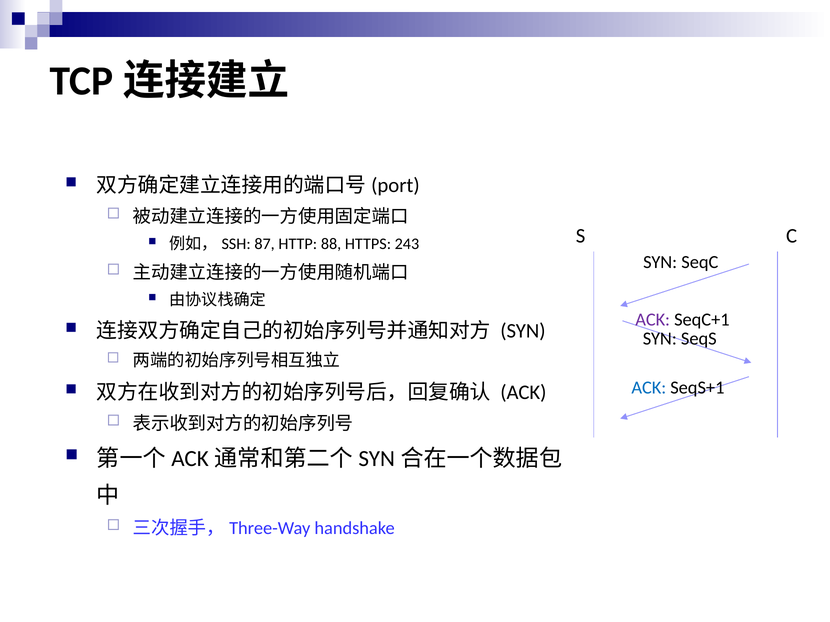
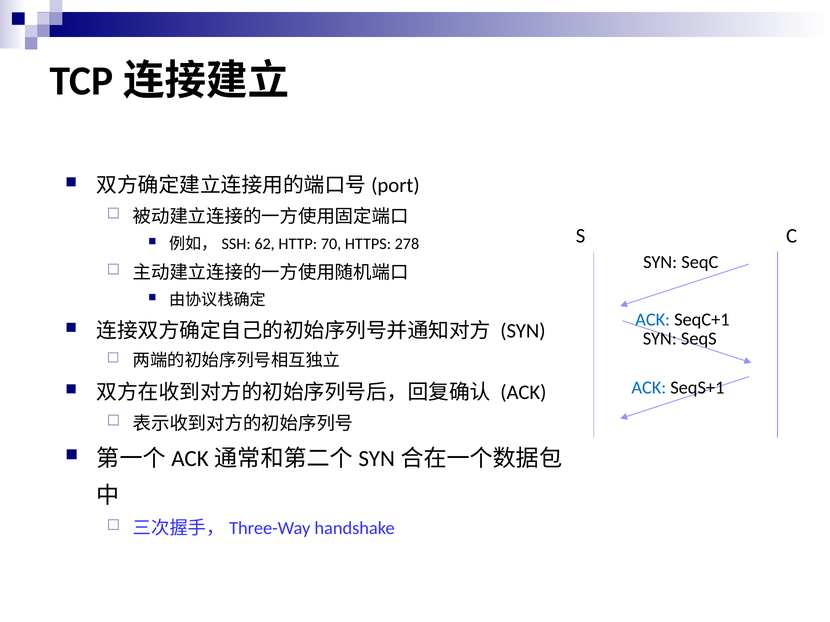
87: 87 -> 62
88: 88 -> 70
243: 243 -> 278
ACK at (653, 320) colour: purple -> blue
